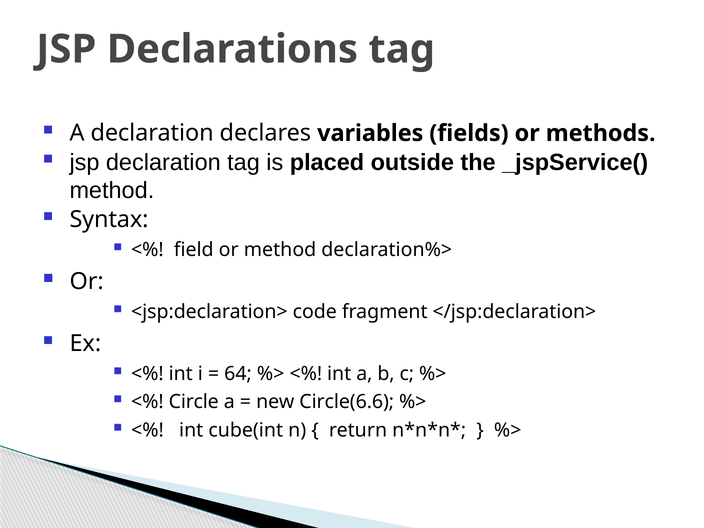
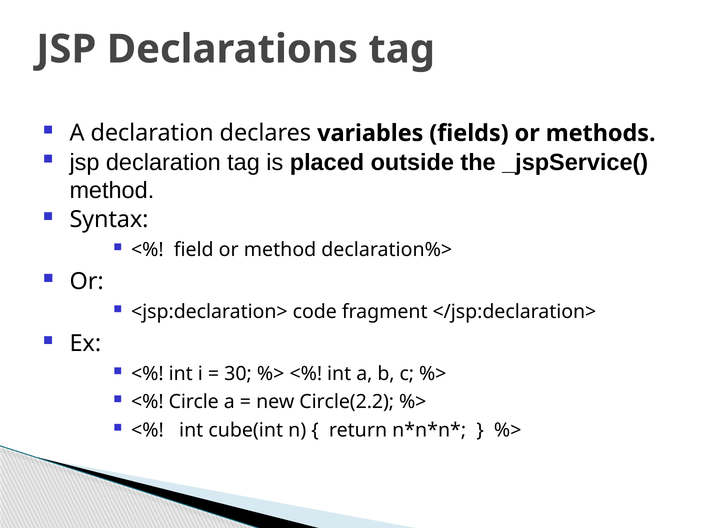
64: 64 -> 30
Circle(6.6: Circle(6.6 -> Circle(2.2
